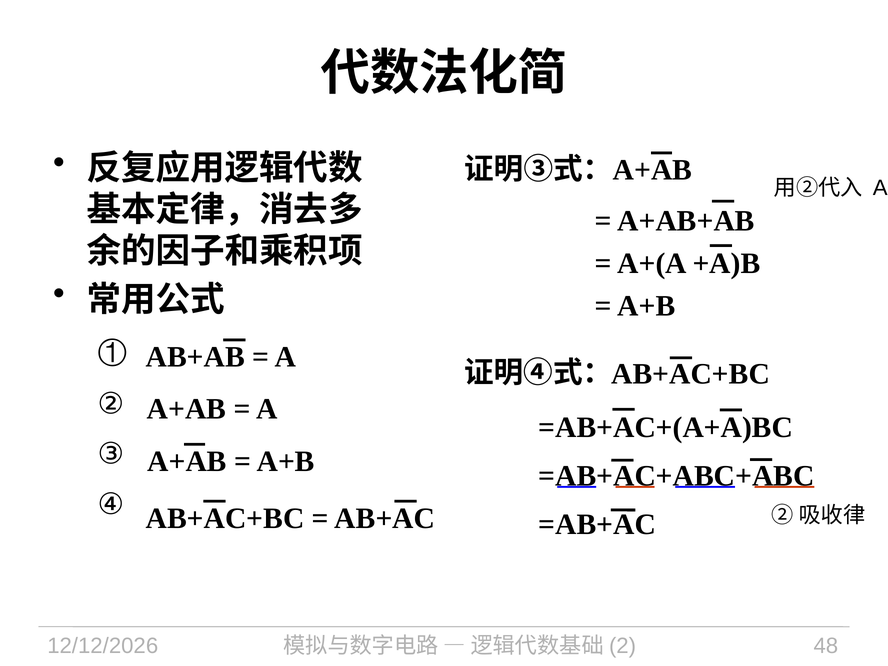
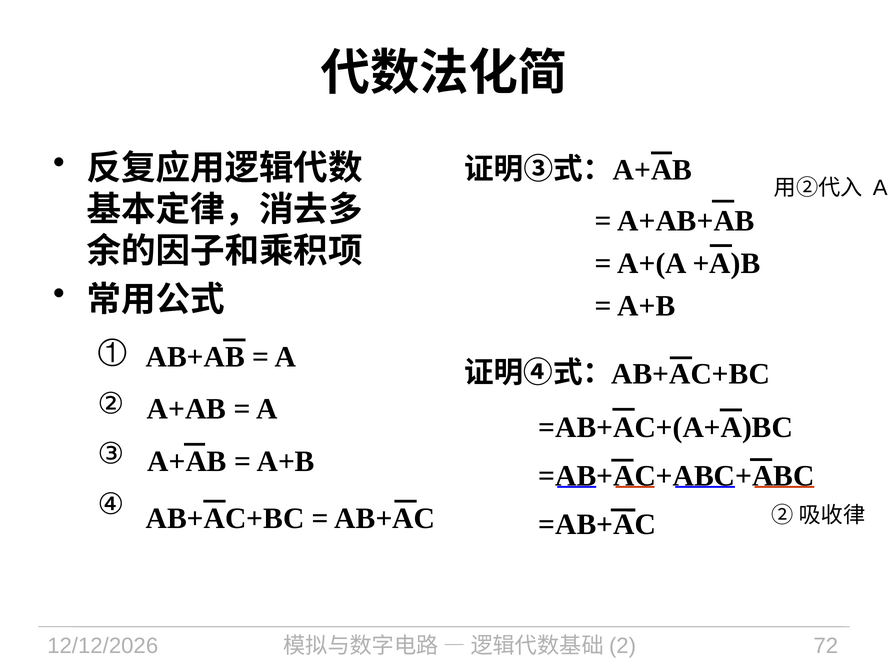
48: 48 -> 72
